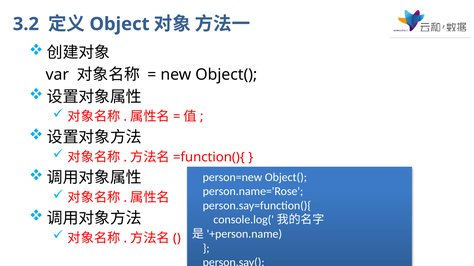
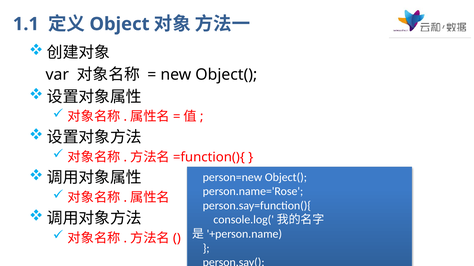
3.2: 3.2 -> 1.1
